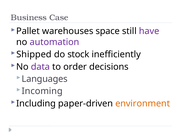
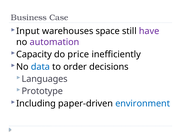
Pallet: Pallet -> Input
Shipped: Shipped -> Capacity
stock: stock -> price
data colour: purple -> blue
Incoming: Incoming -> Prototype
environment colour: orange -> blue
